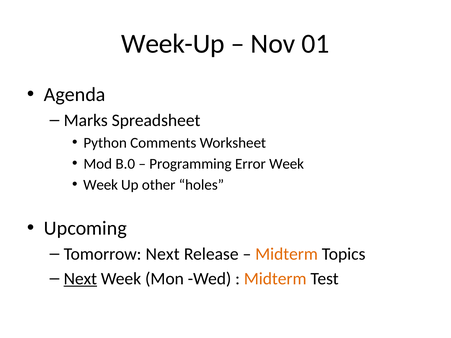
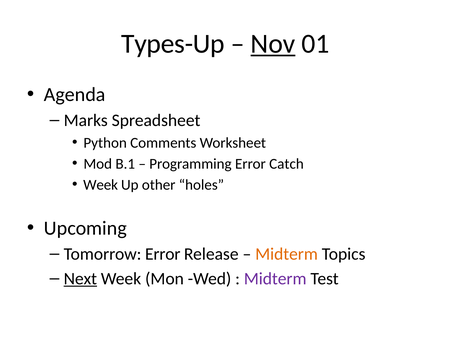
Week-Up: Week-Up -> Types-Up
Nov underline: none -> present
B.0: B.0 -> B.1
Error Week: Week -> Catch
Tomorrow Next: Next -> Error
Midterm at (275, 279) colour: orange -> purple
